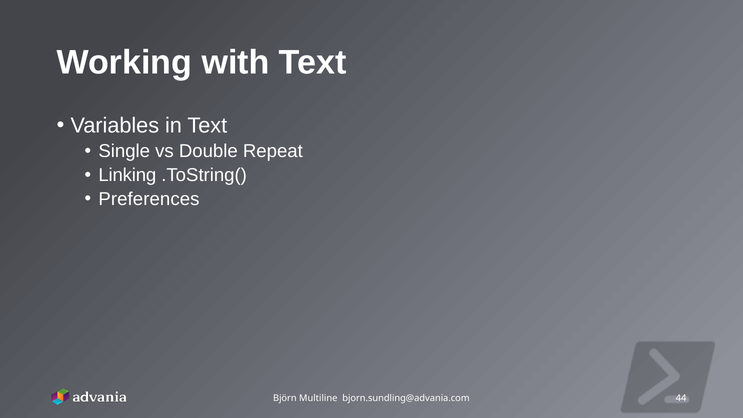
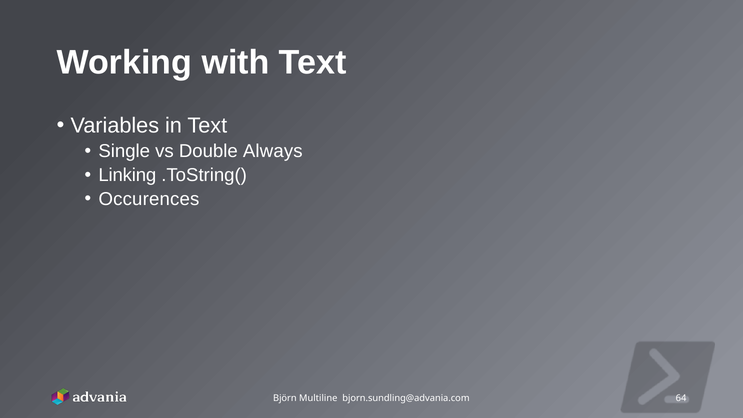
Repeat: Repeat -> Always
Preferences: Preferences -> Occurences
44: 44 -> 64
